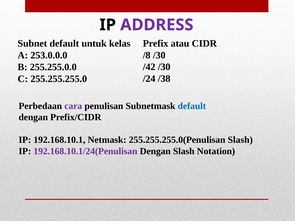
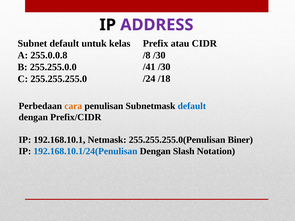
253.0.0.0: 253.0.0.0 -> 255.0.0.8
/42: /42 -> /41
/38: /38 -> /18
cara colour: purple -> orange
255.255.255.0(Penulisan Slash: Slash -> Biner
192.168.10.1/24(Penulisan colour: purple -> blue
